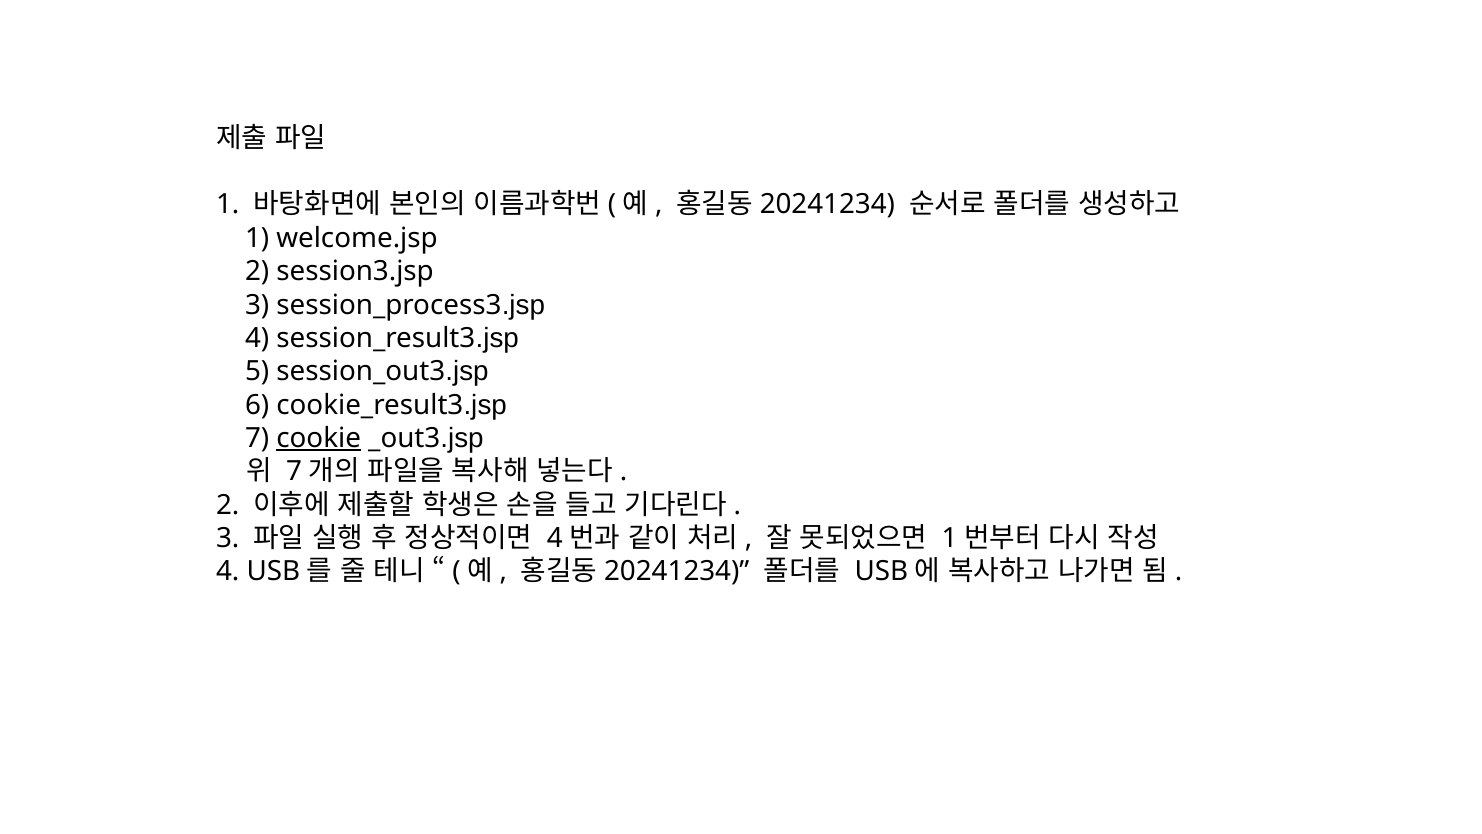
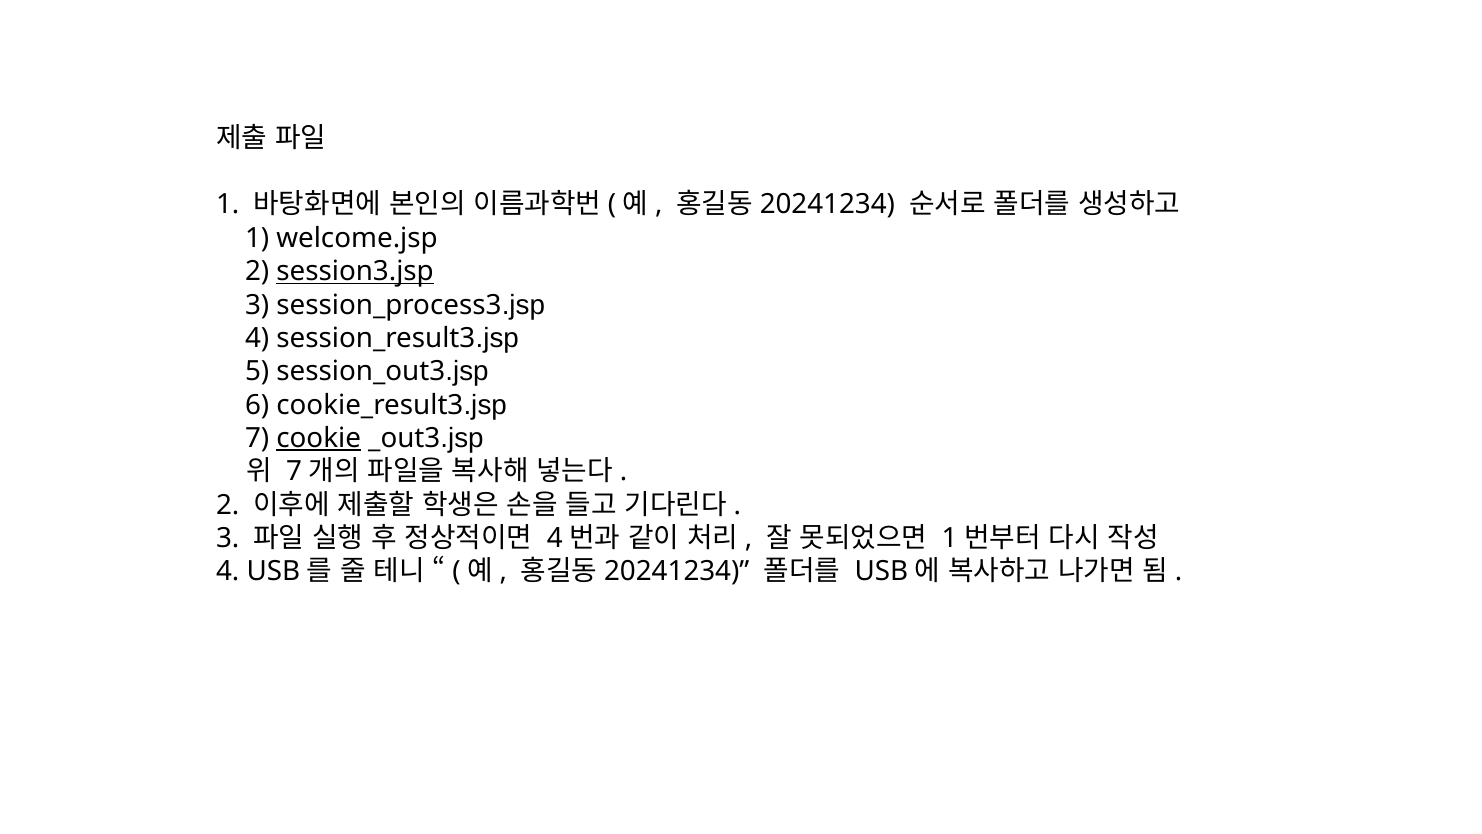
session3.jsp underline: none -> present
